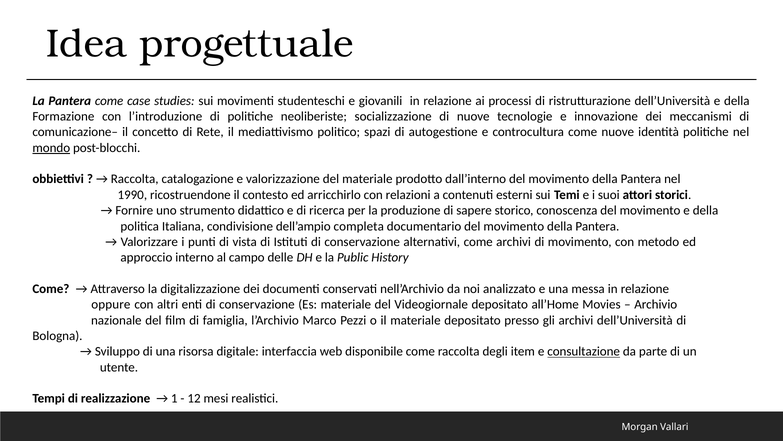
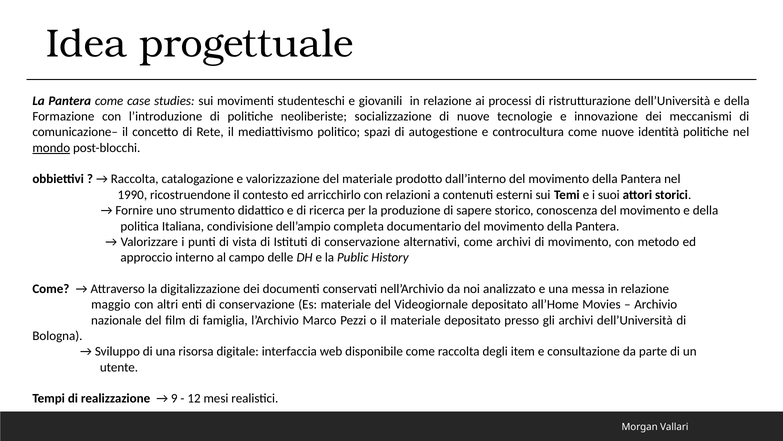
oppure: oppure -> maggio
consultazione underline: present -> none
1: 1 -> 9
